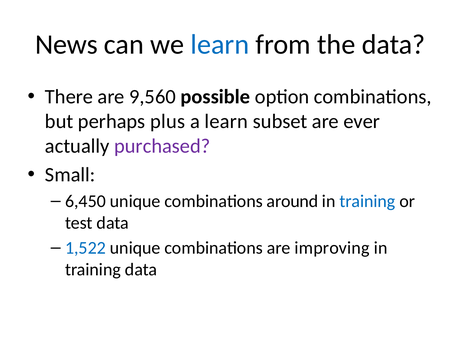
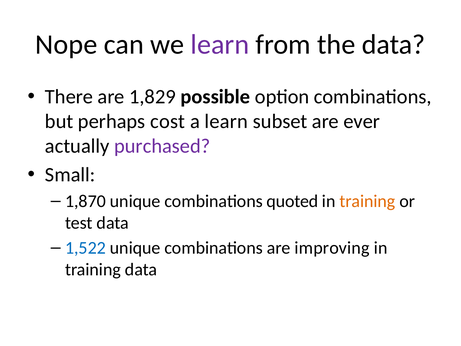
News: News -> Nope
learn at (220, 45) colour: blue -> purple
9,560: 9,560 -> 1,829
plus: plus -> cost
6,450: 6,450 -> 1,870
around: around -> quoted
training at (367, 201) colour: blue -> orange
